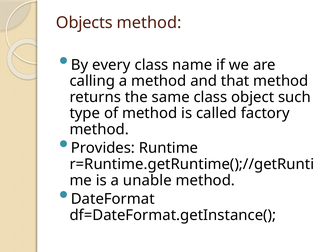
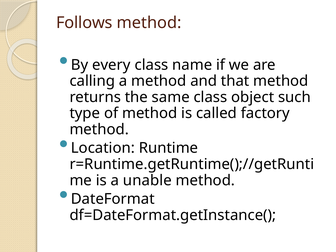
Objects: Objects -> Follows
Provides: Provides -> Location
